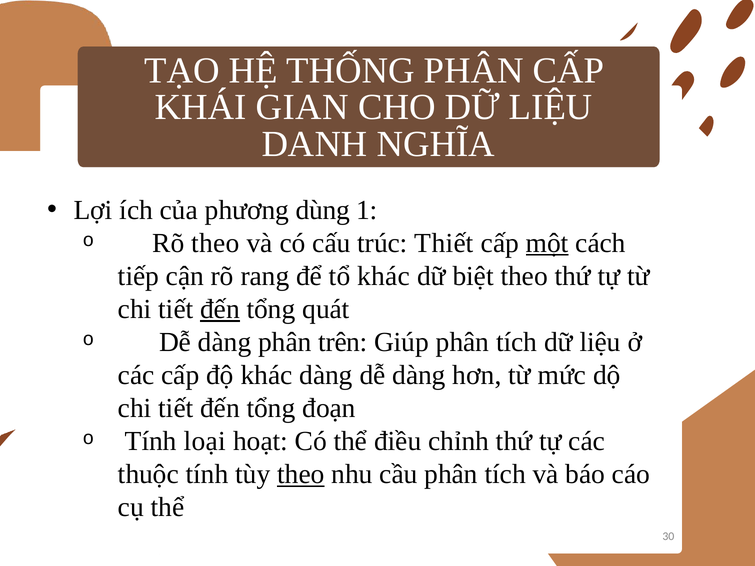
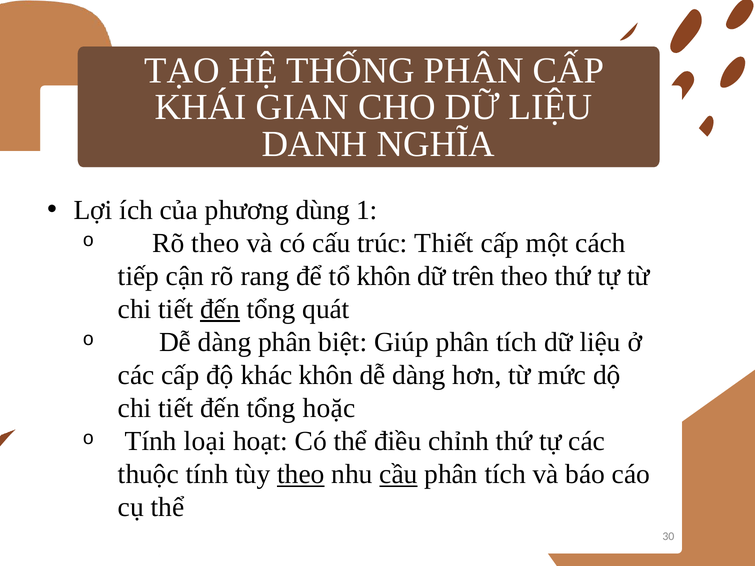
một underline: present -> none
tổ khác: khác -> khôn
biệt: biệt -> trên
trên: trên -> biệt
khác dàng: dàng -> khôn
đoạn: đoạn -> hoặc
cầu underline: none -> present
